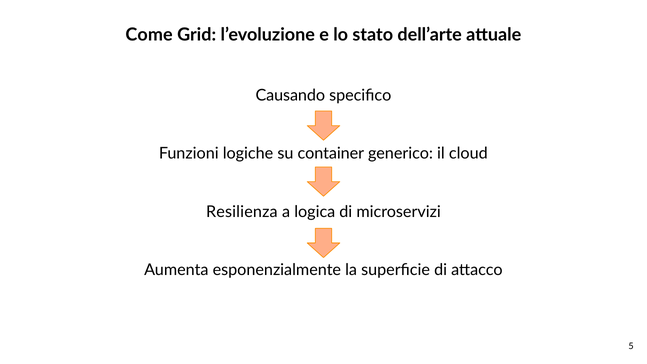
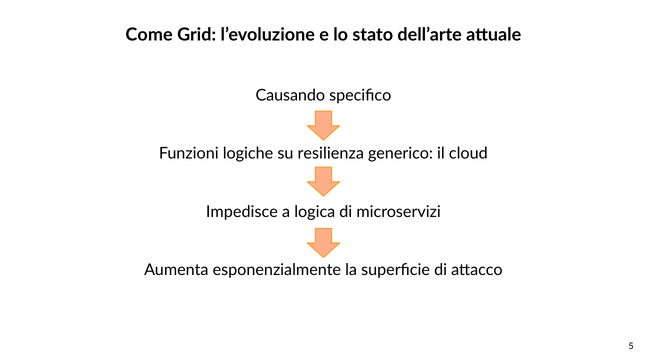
container: container -> resilienza
Resilienza: Resilienza -> Impedisce
